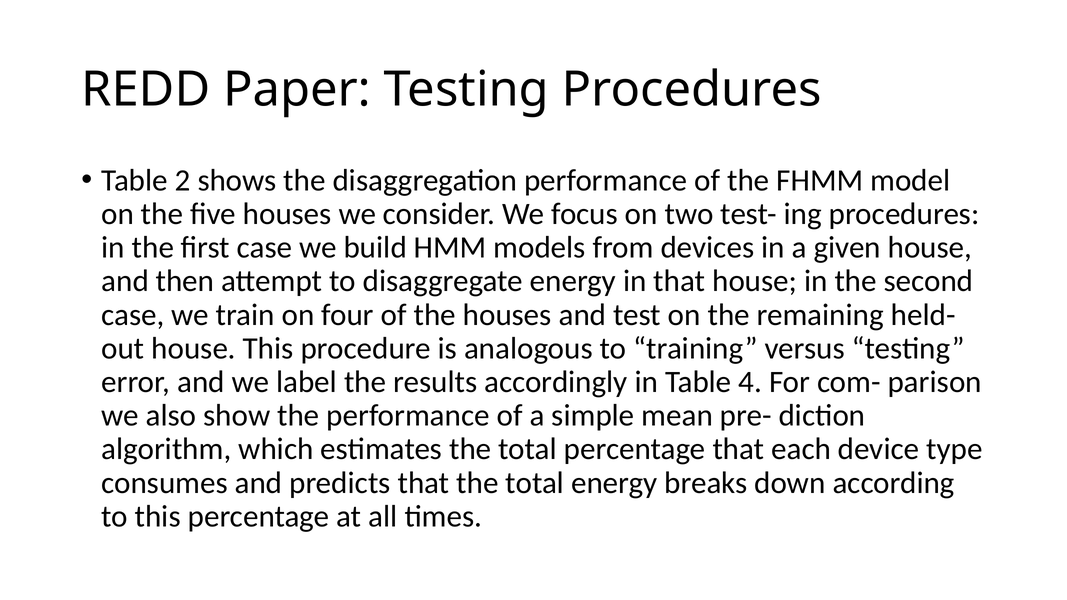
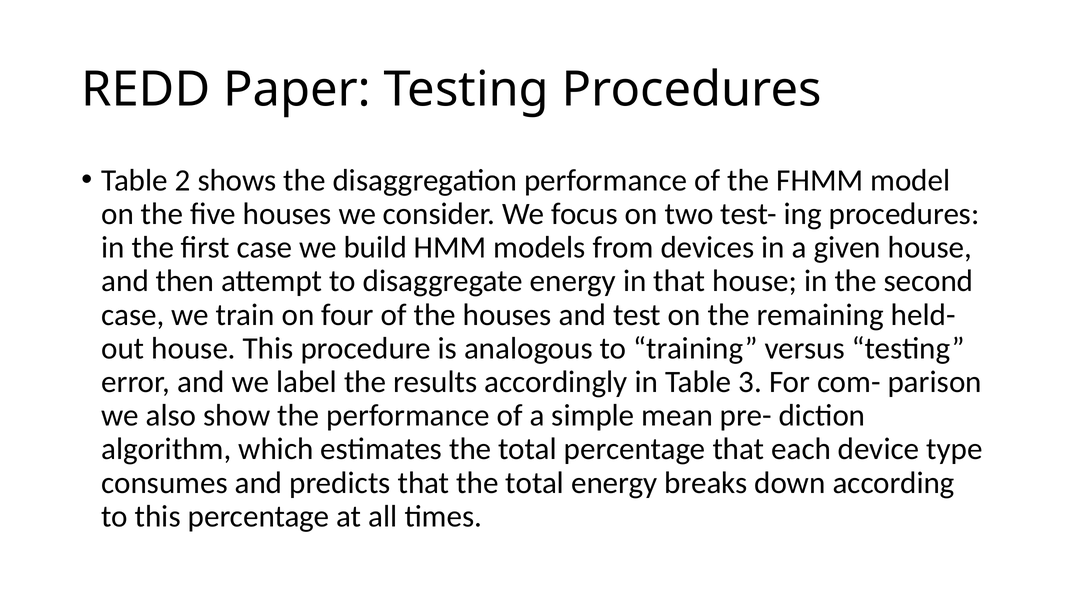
4: 4 -> 3
